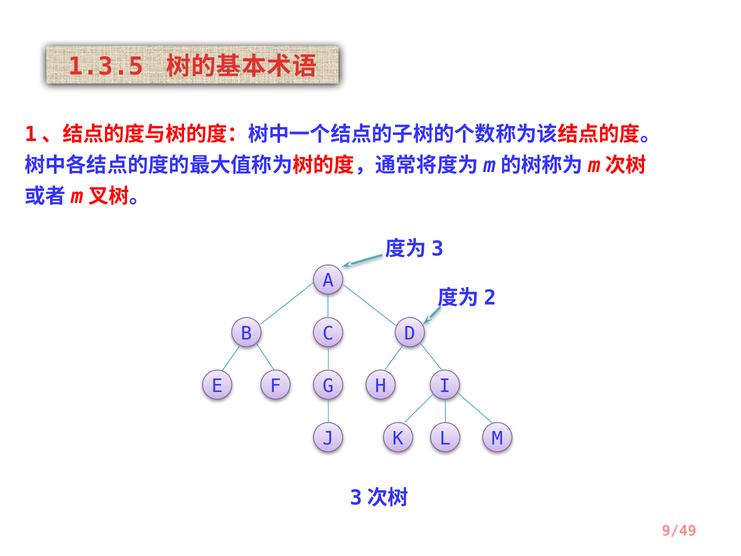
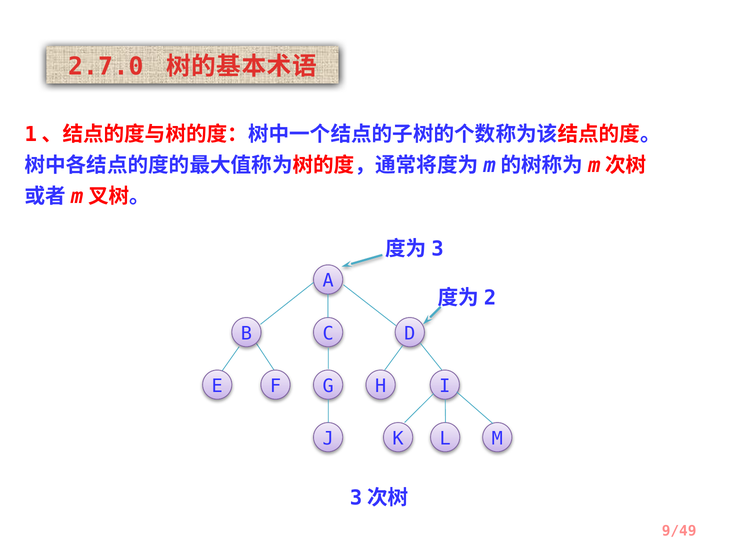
1.3.5: 1.3.5 -> 2.7.0
